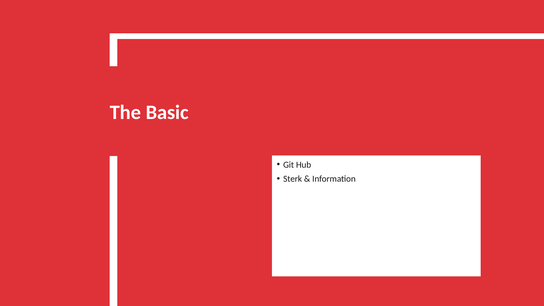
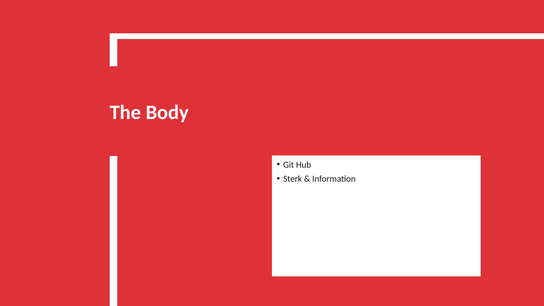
Basic: Basic -> Body
